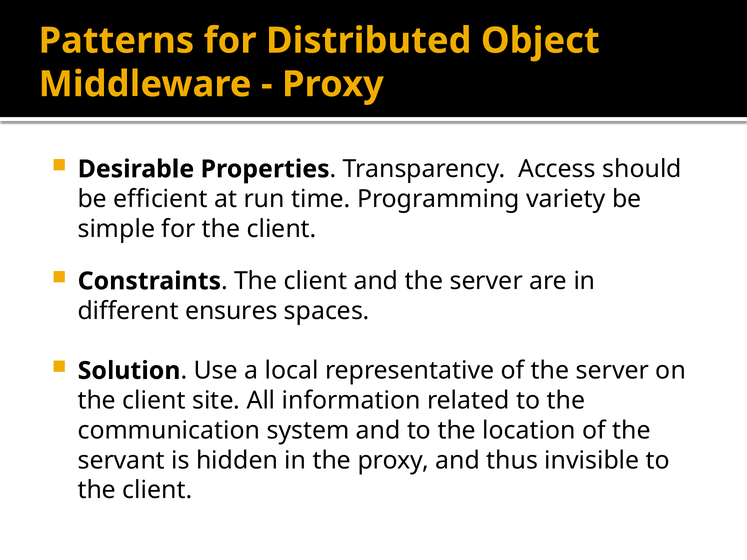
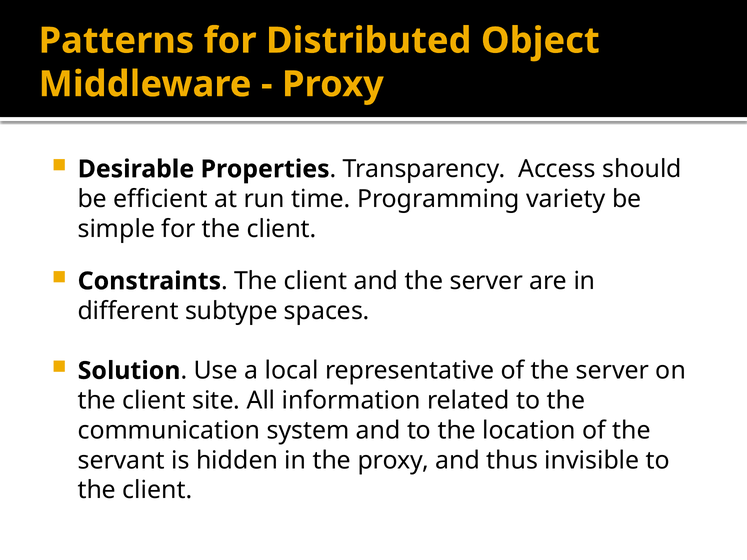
ensures: ensures -> subtype
